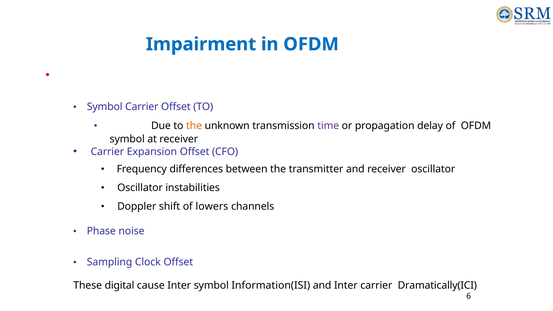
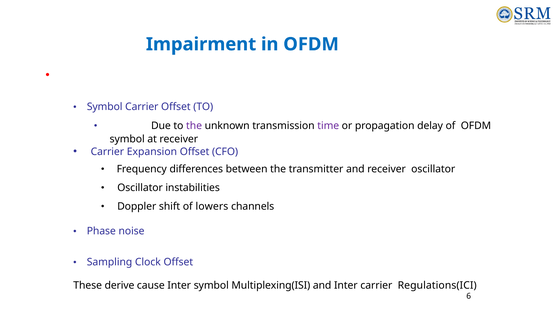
the at (194, 126) colour: orange -> purple
digital: digital -> derive
Information(ISI: Information(ISI -> Multiplexing(ISI
Dramatically(ICI: Dramatically(ICI -> Regulations(ICI
